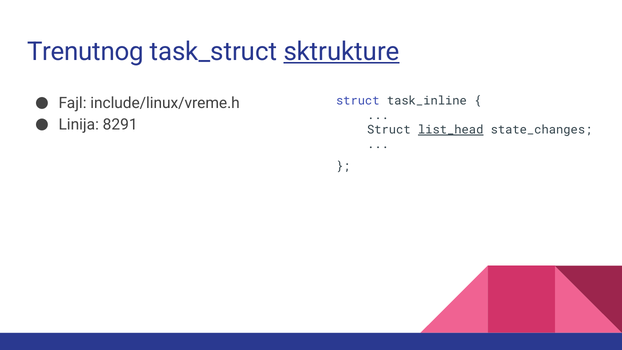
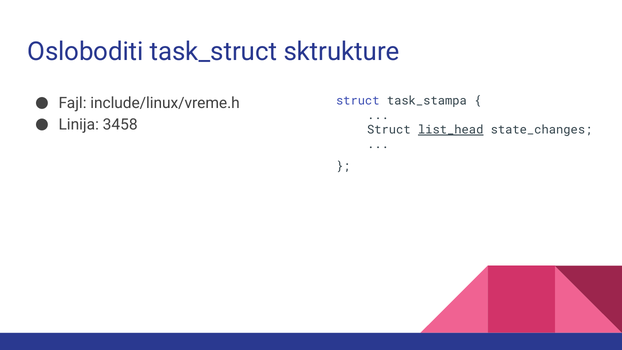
Trenutnog: Trenutnog -> Osloboditi
sktrukture underline: present -> none
task_inline: task_inline -> task_stampa
8291: 8291 -> 3458
